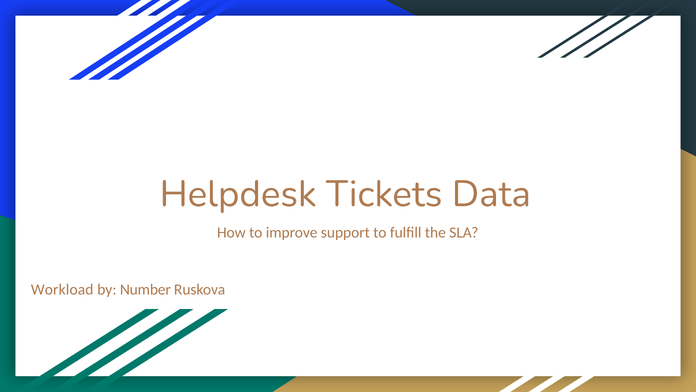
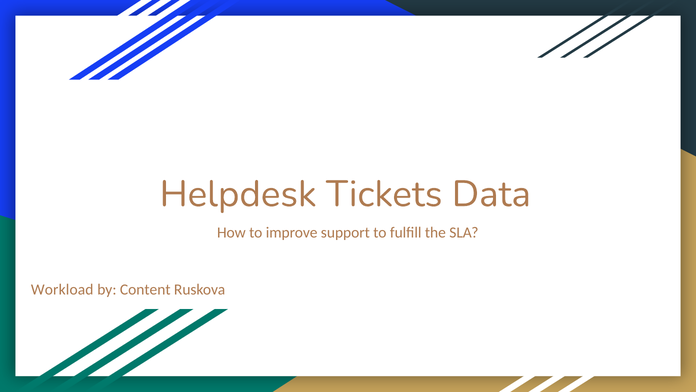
Number: Number -> Content
